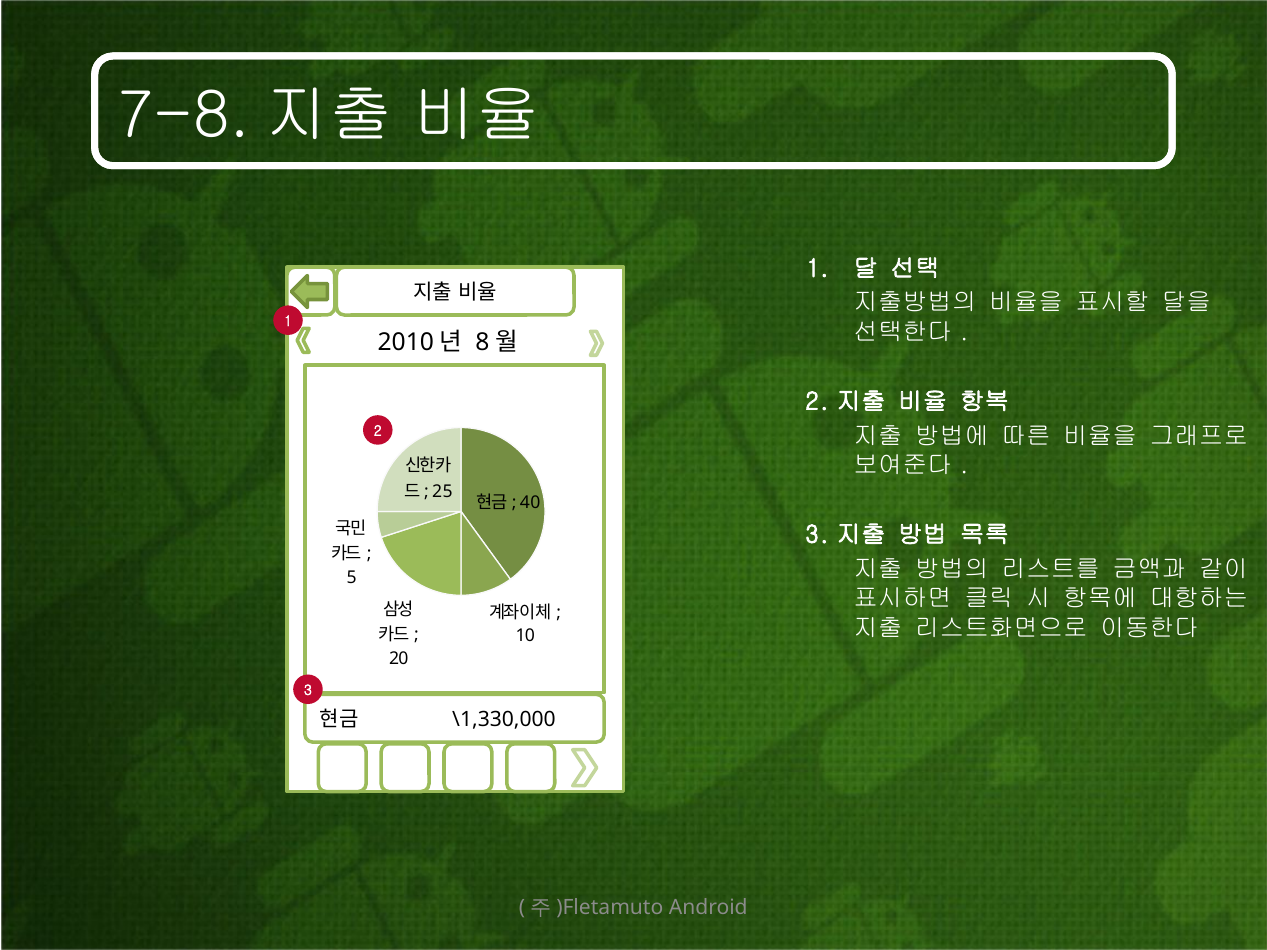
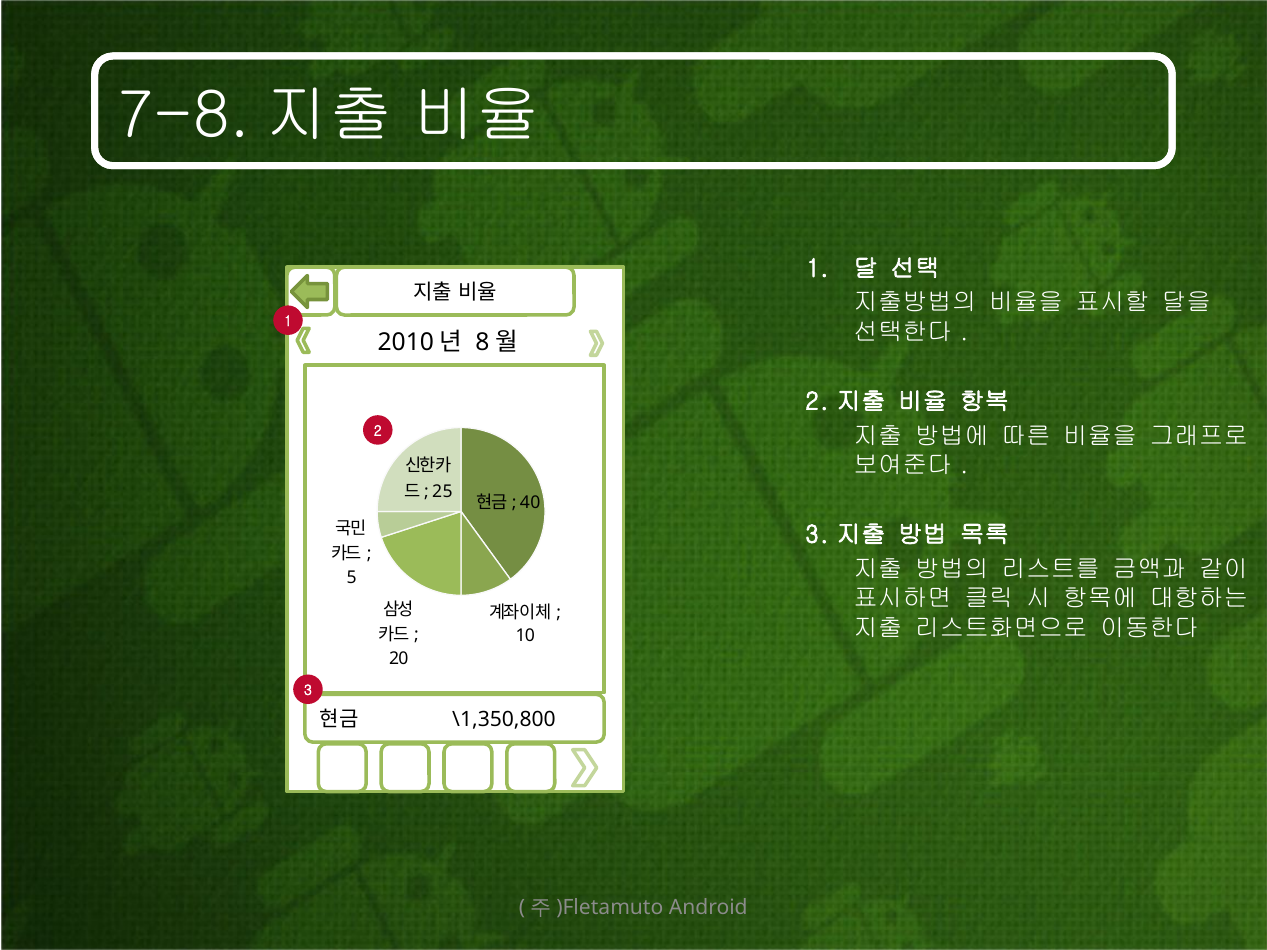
\1,330,000: \1,330,000 -> \1,350,800
